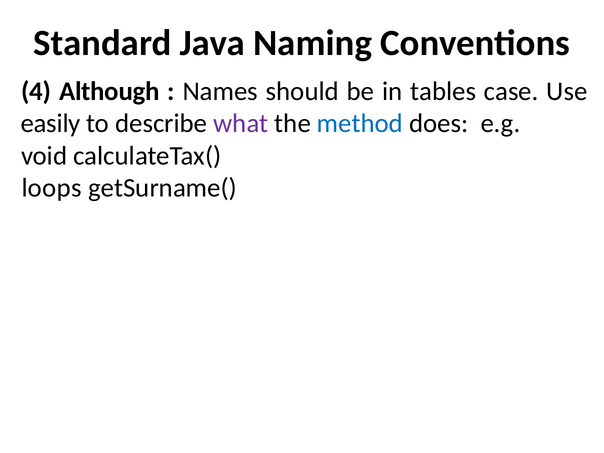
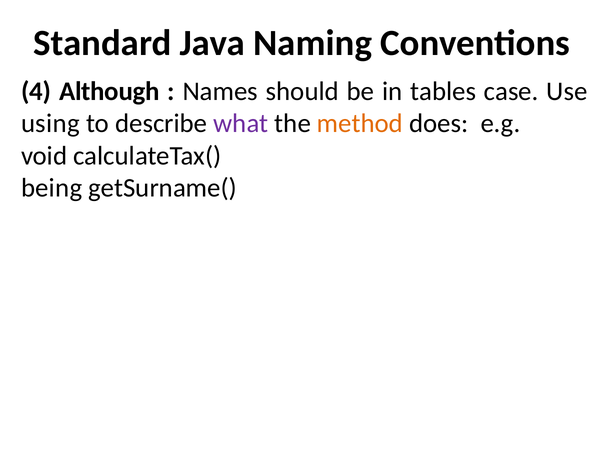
easily: easily -> using
method colour: blue -> orange
loops: loops -> being
